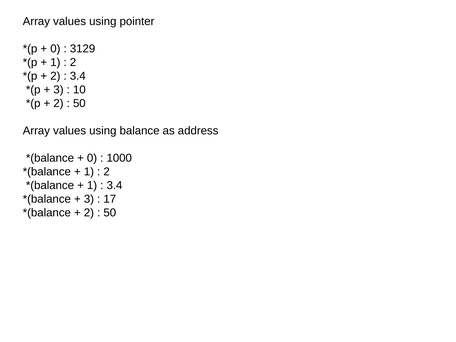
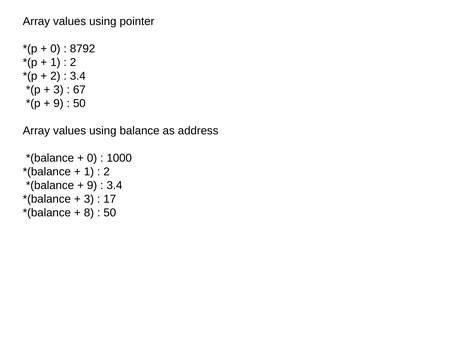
3129: 3129 -> 8792
10: 10 -> 67
2 at (58, 103): 2 -> 9
1 at (92, 185): 1 -> 9
2 at (89, 213): 2 -> 8
